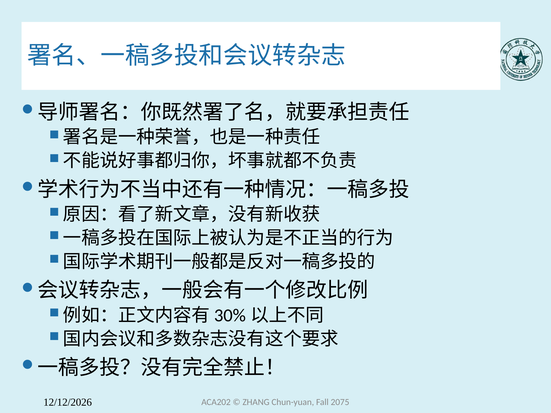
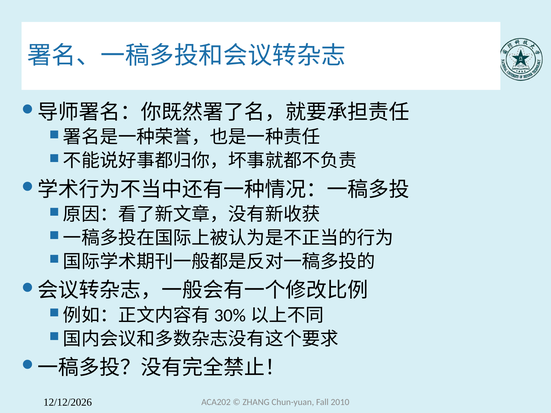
2075: 2075 -> 2010
